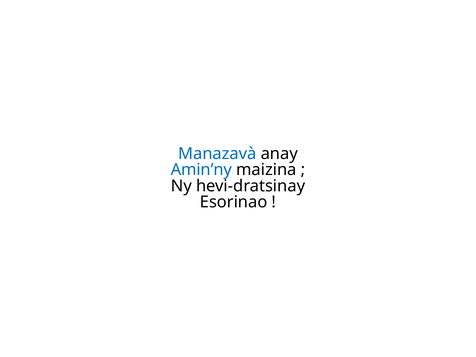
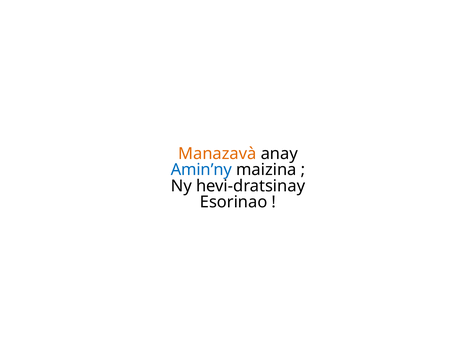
Manazavà colour: blue -> orange
